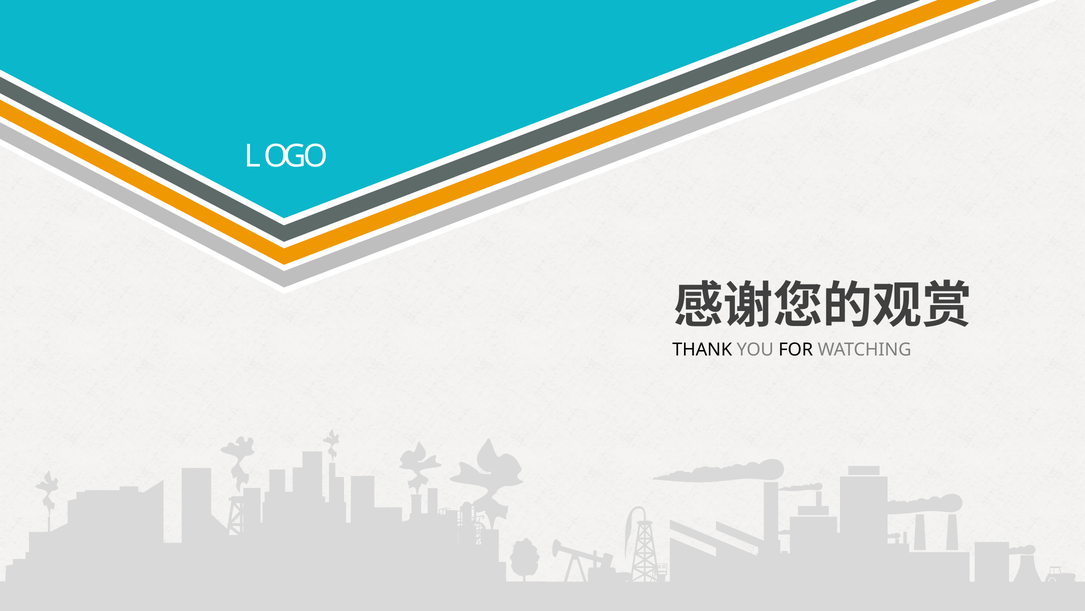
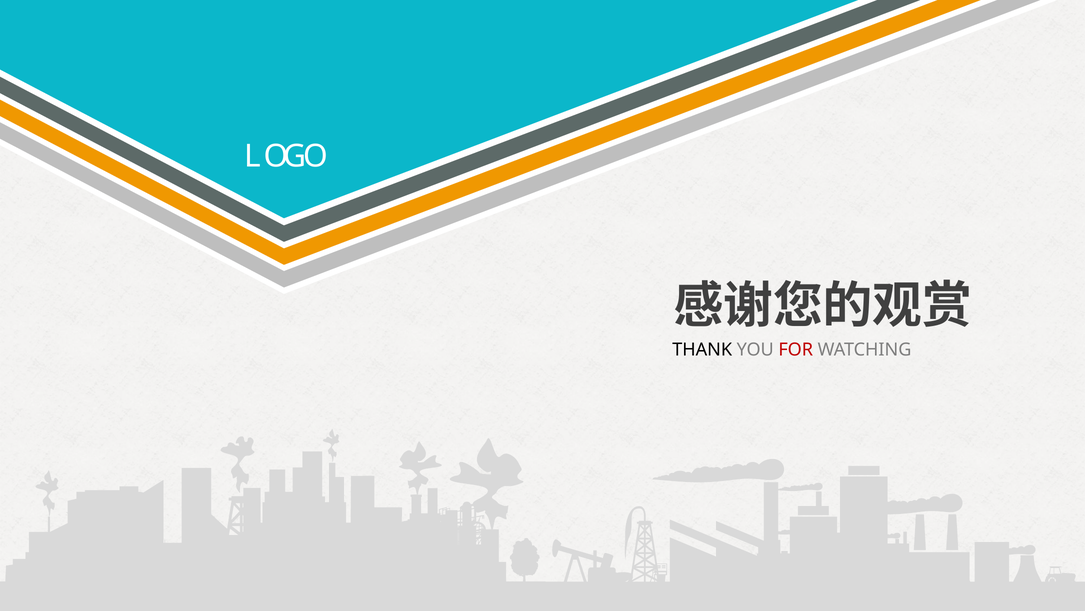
FOR colour: black -> red
